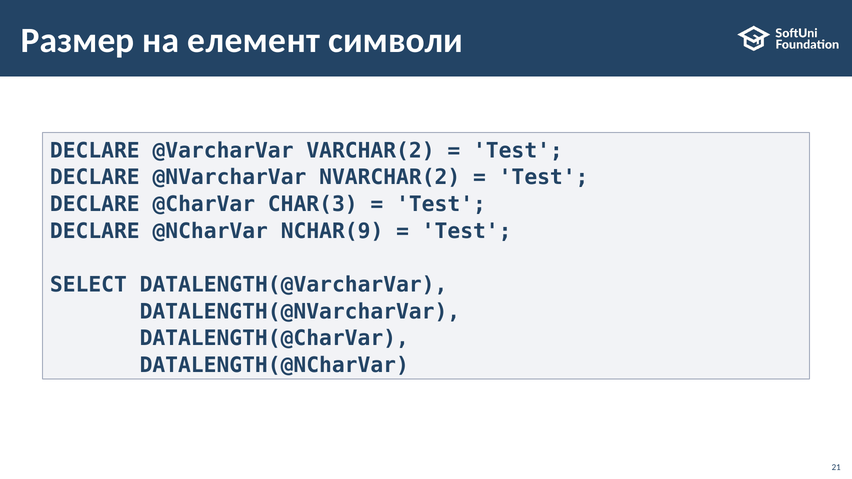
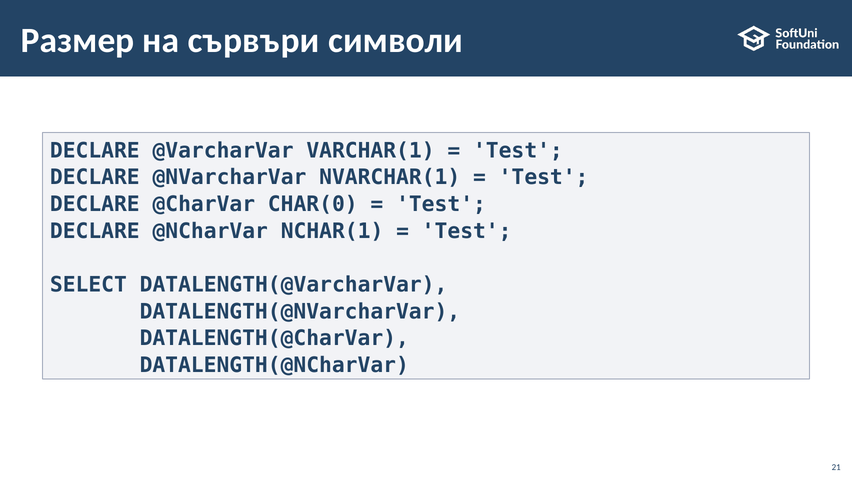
елемент: елемент -> сървъри
VARCHAR(2: VARCHAR(2 -> VARCHAR(1
NVARCHAR(2: NVARCHAR(2 -> NVARCHAR(1
CHAR(3: CHAR(3 -> CHAR(0
NCHAR(9: NCHAR(9 -> NCHAR(1
